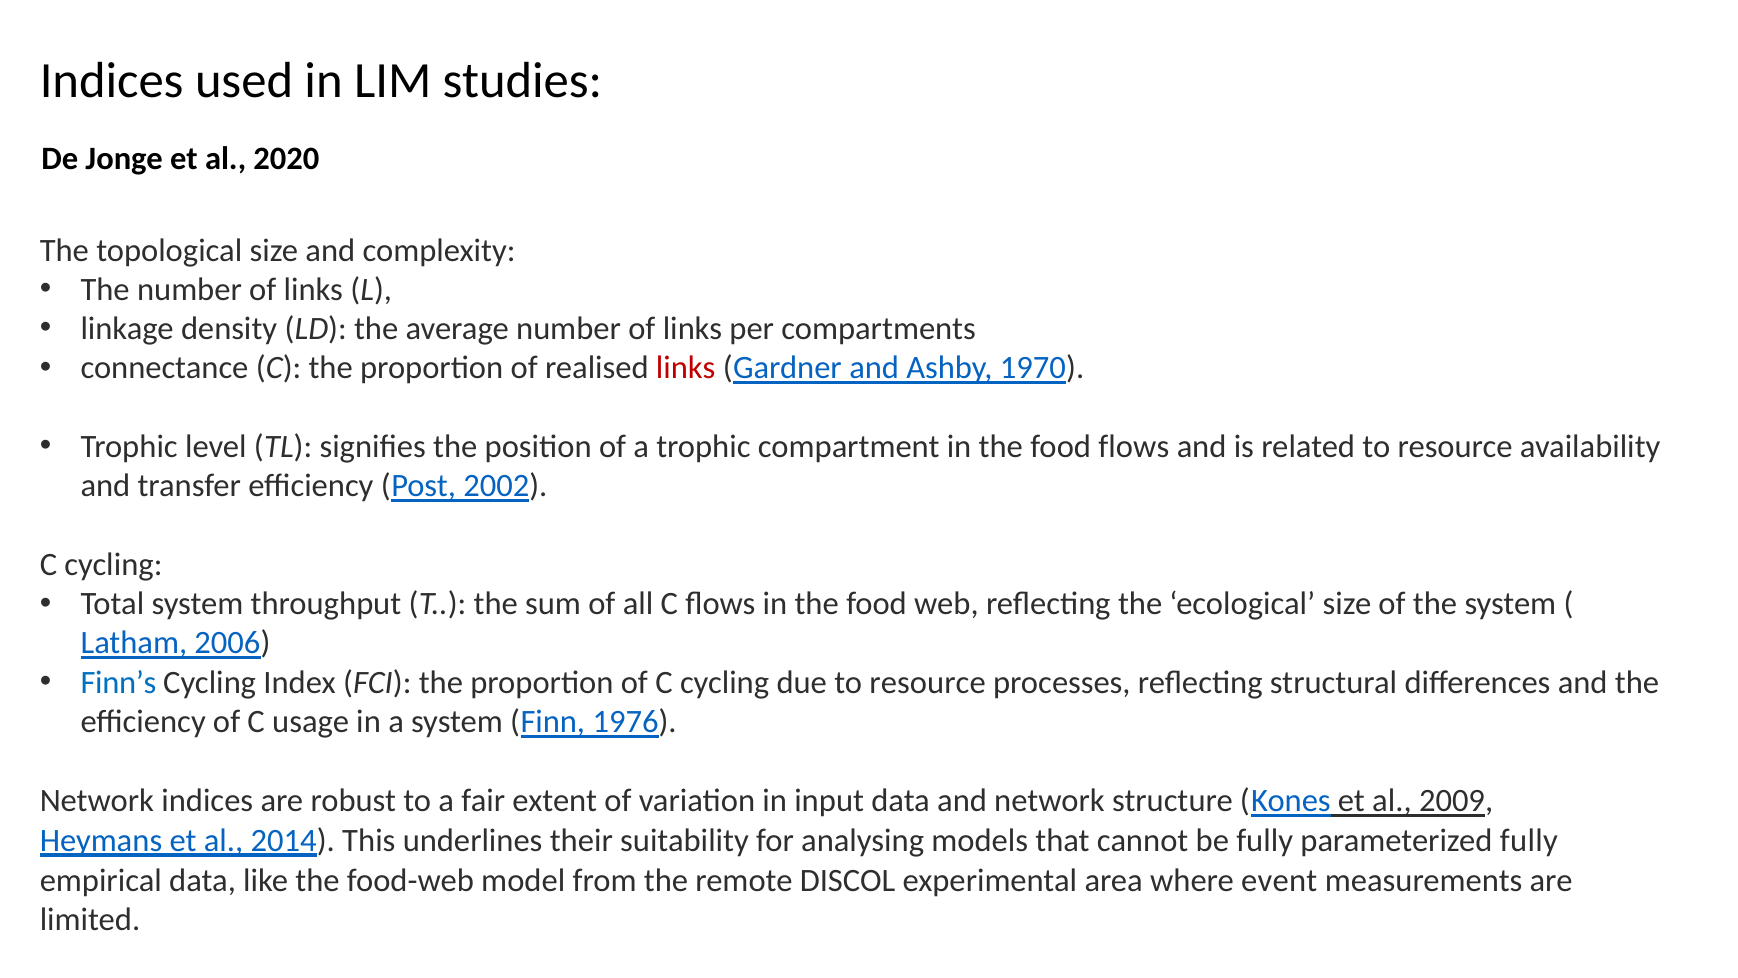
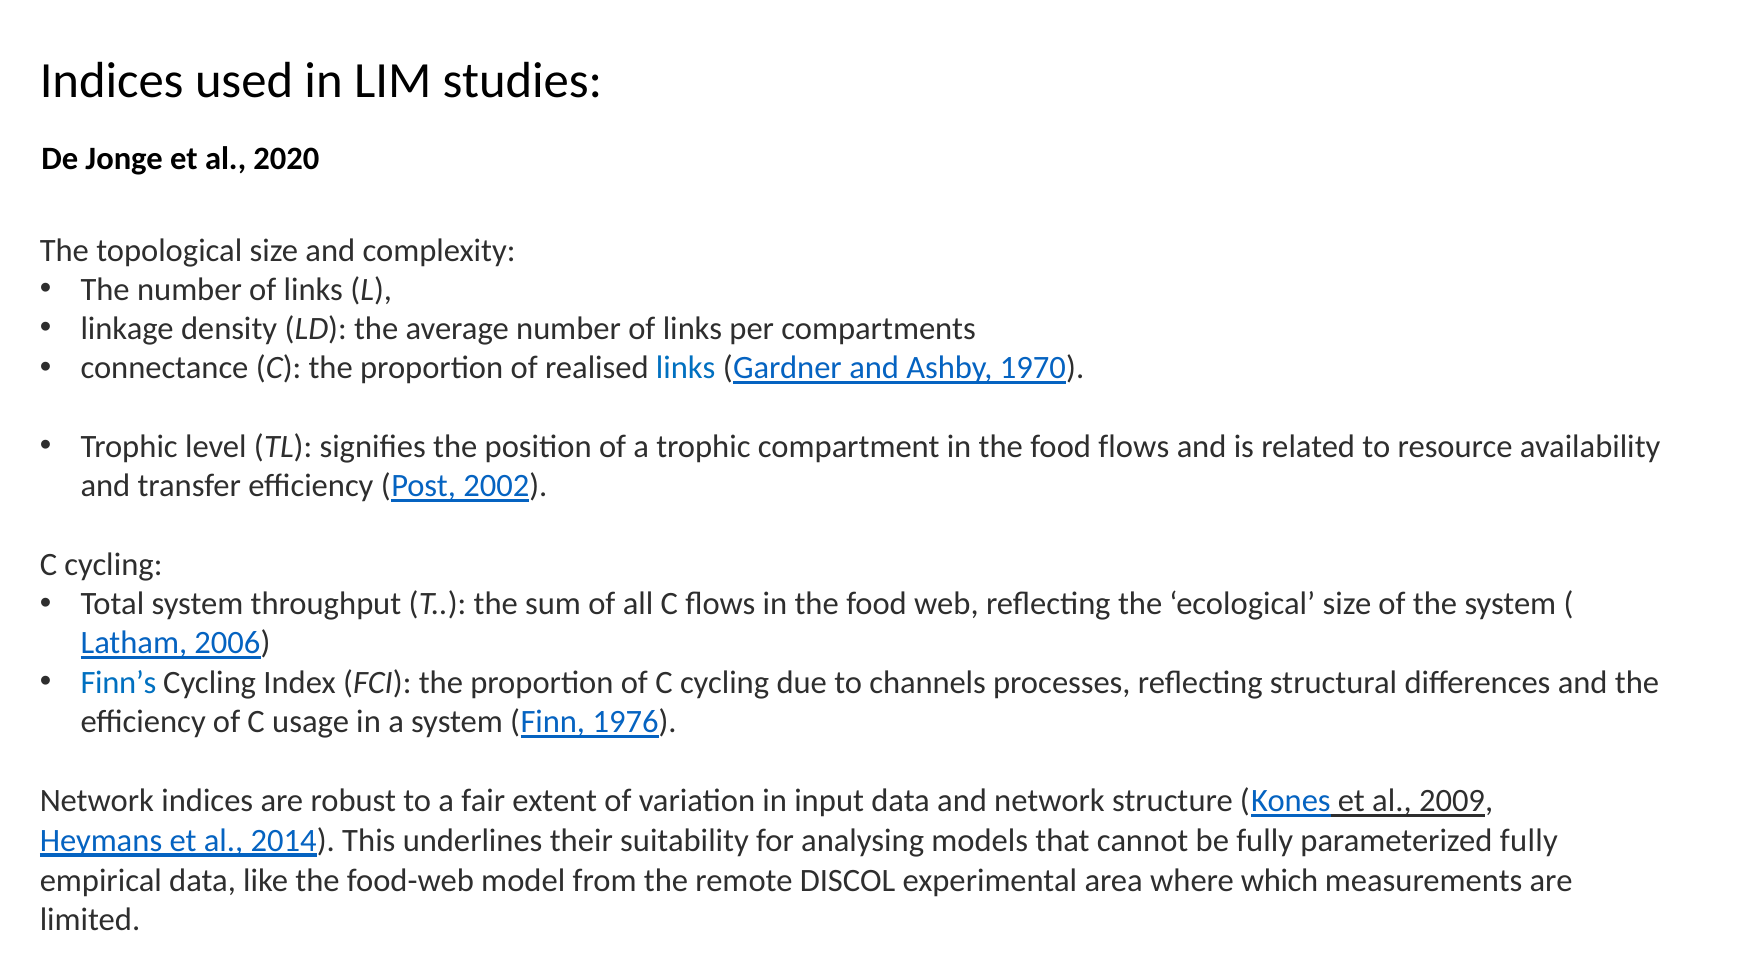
links at (686, 368) colour: red -> blue
due to resource: resource -> channels
event: event -> which
